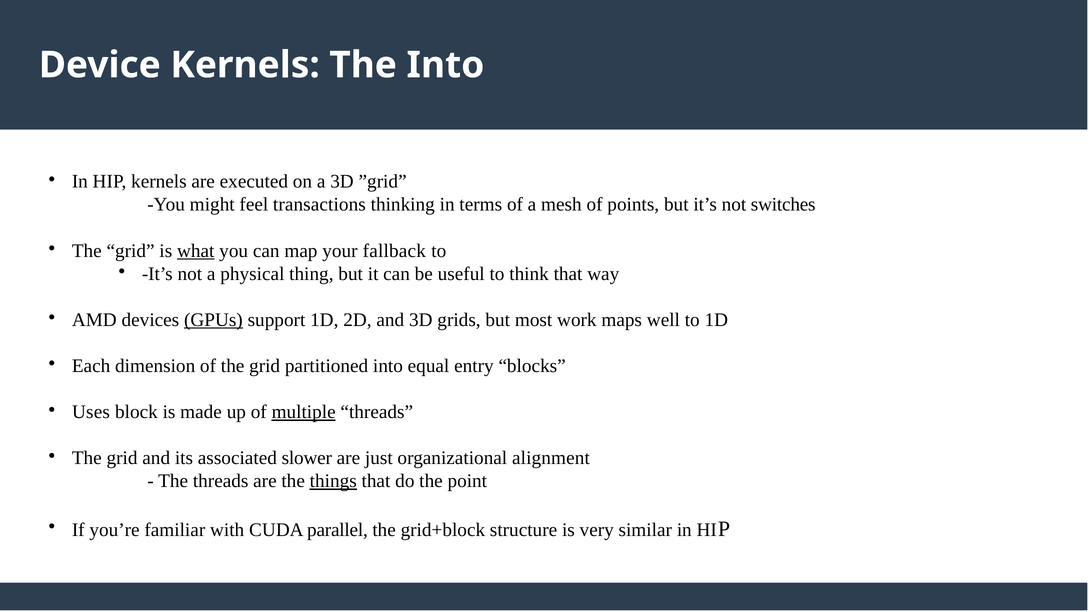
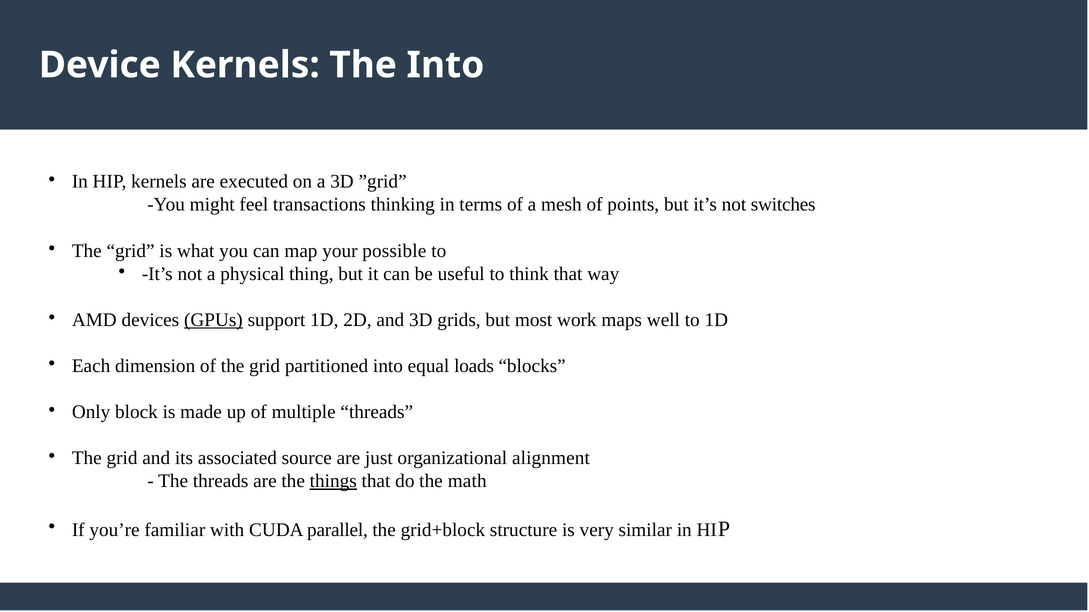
what underline: present -> none
fallback: fallback -> possible
entry: entry -> loads
Uses: Uses -> Only
multiple underline: present -> none
slower: slower -> source
point: point -> math
